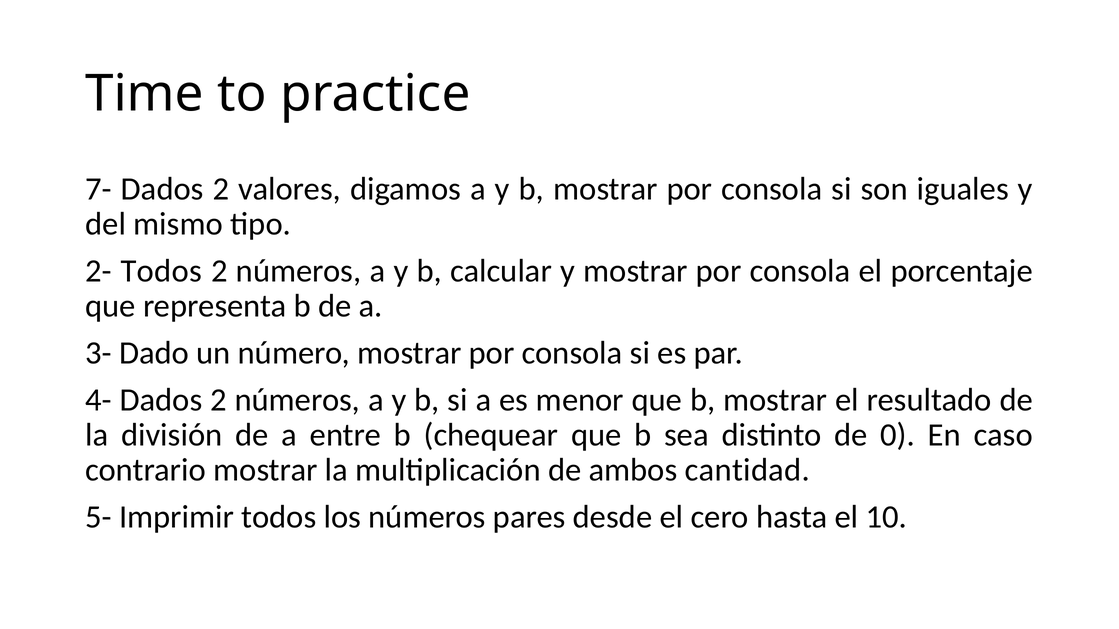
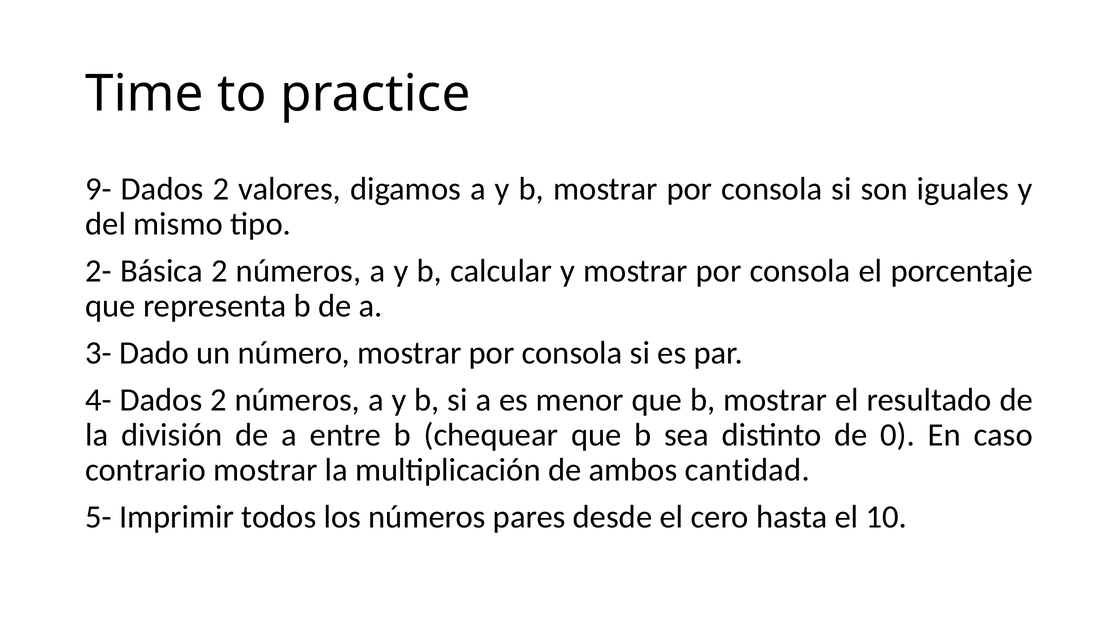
7-: 7- -> 9-
2- Todos: Todos -> Básica
